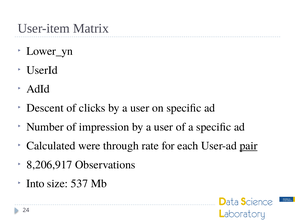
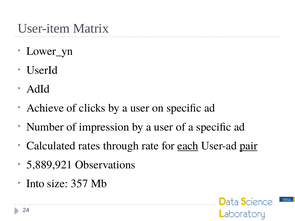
Descent: Descent -> Achieve
were: were -> rates
each underline: none -> present
8,206,917: 8,206,917 -> 5,889,921
537: 537 -> 357
